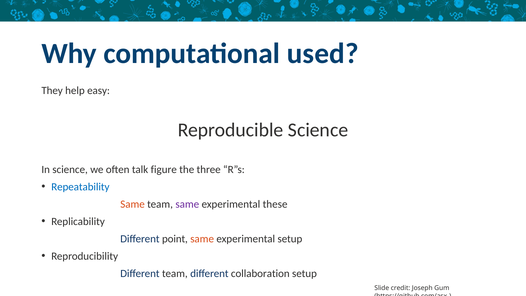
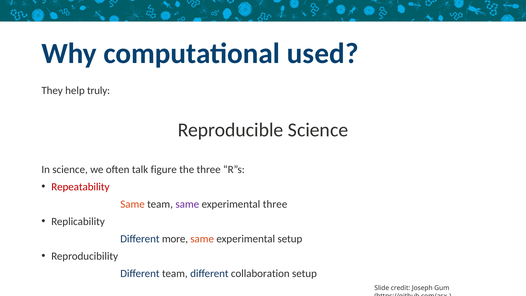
easy: easy -> truly
Repeatability colour: blue -> red
experimental these: these -> three
point: point -> more
